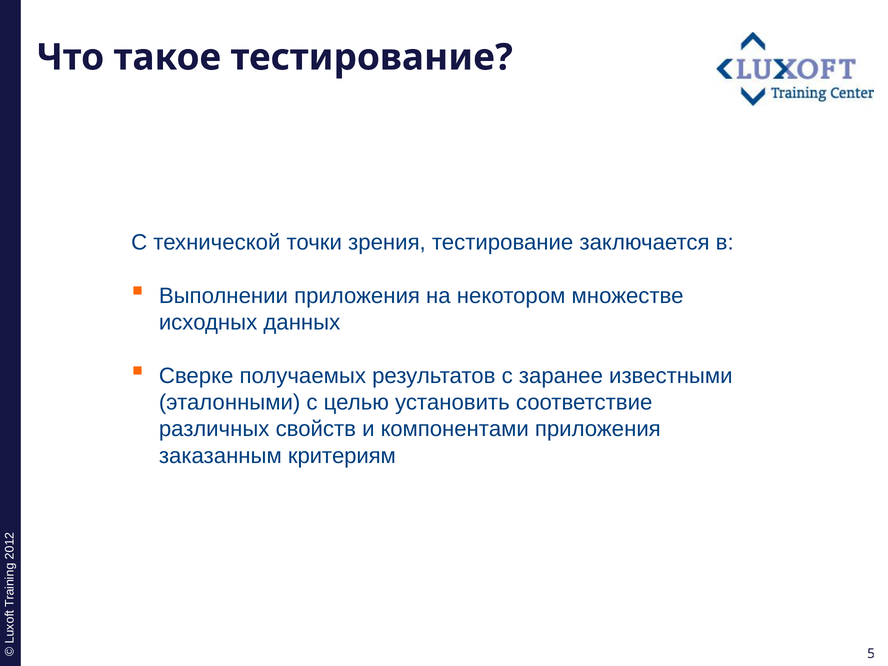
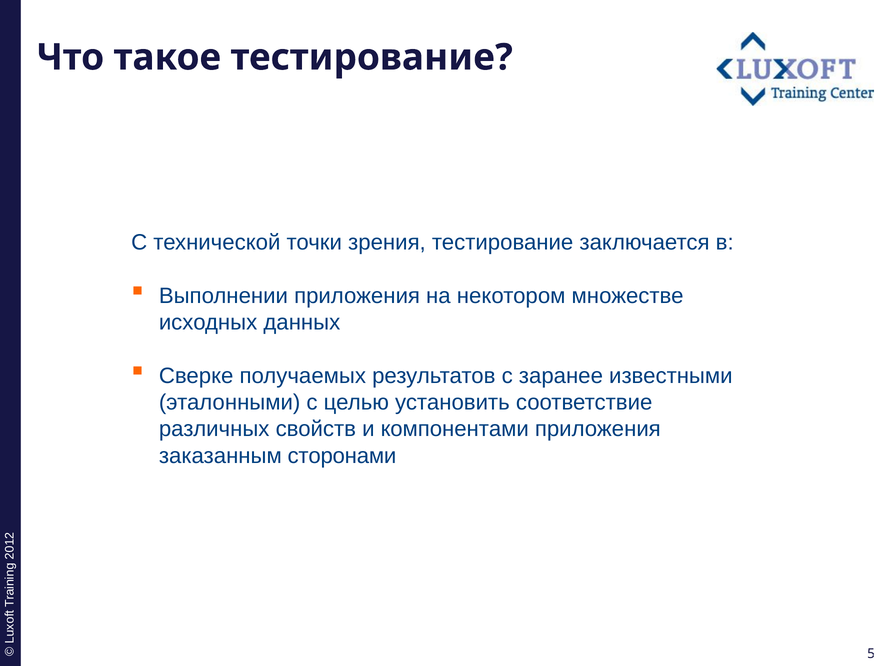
критериям: критериям -> сторонами
